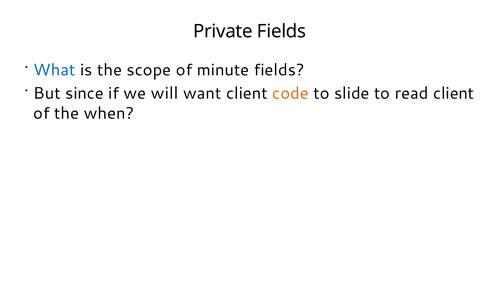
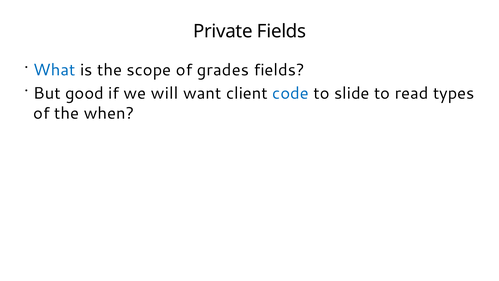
minute: minute -> grades
since: since -> good
code colour: orange -> blue
read client: client -> types
